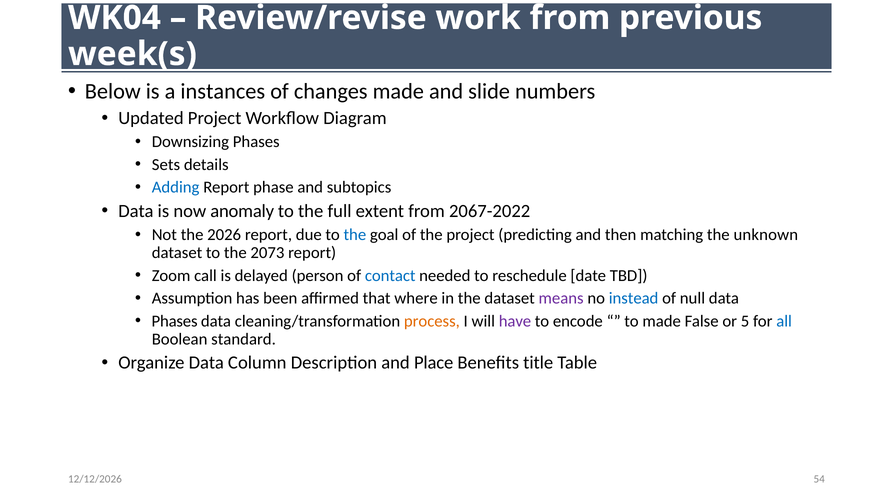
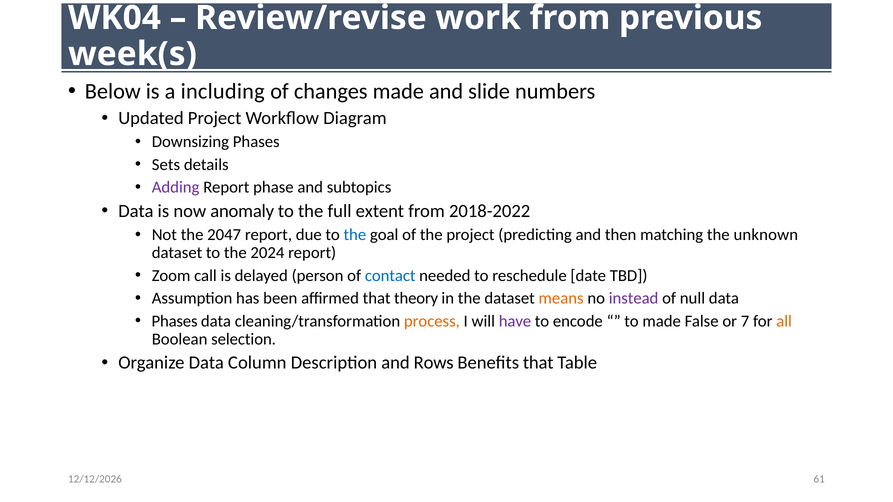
instances: instances -> including
Adding colour: blue -> purple
2067-2022: 2067-2022 -> 2018-2022
2026: 2026 -> 2047
2073: 2073 -> 2024
where: where -> theory
means colour: purple -> orange
instead colour: blue -> purple
5: 5 -> 7
all colour: blue -> orange
standard: standard -> selection
Place: Place -> Rows
Benefits title: title -> that
54: 54 -> 61
